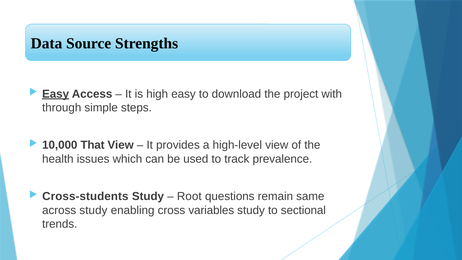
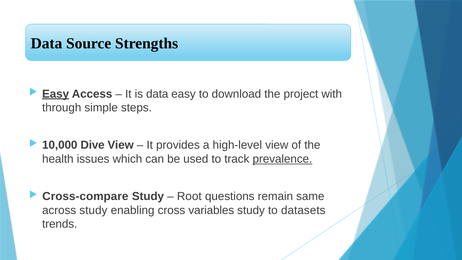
is high: high -> data
That: That -> Dive
prevalence underline: none -> present
Cross-students: Cross-students -> Cross-compare
sectional: sectional -> datasets
